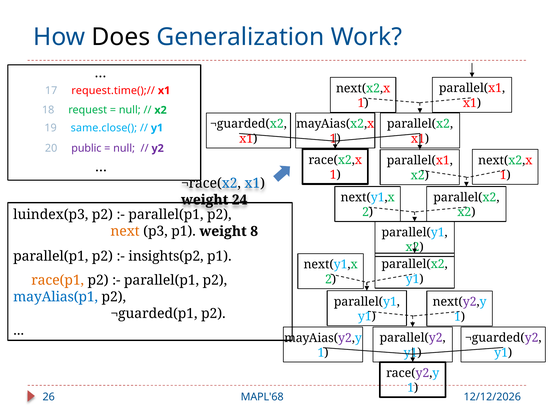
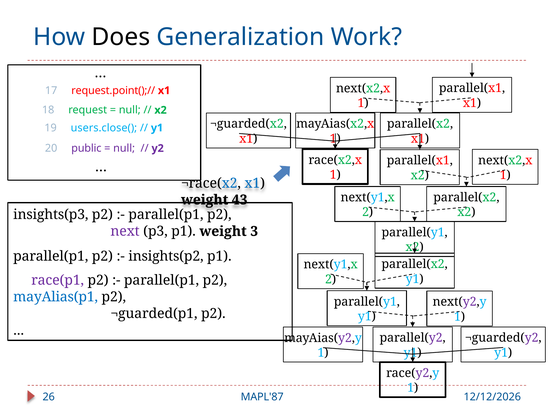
request.time();//: request.time();// -> request.point();//
same.close(: same.close( -> users.close(
24: 24 -> 43
luindex(p3: luindex(p3 -> insights(p3
next colour: orange -> purple
8: 8 -> 3
race(p1 colour: orange -> purple
MAPL'68: MAPL'68 -> MAPL'87
